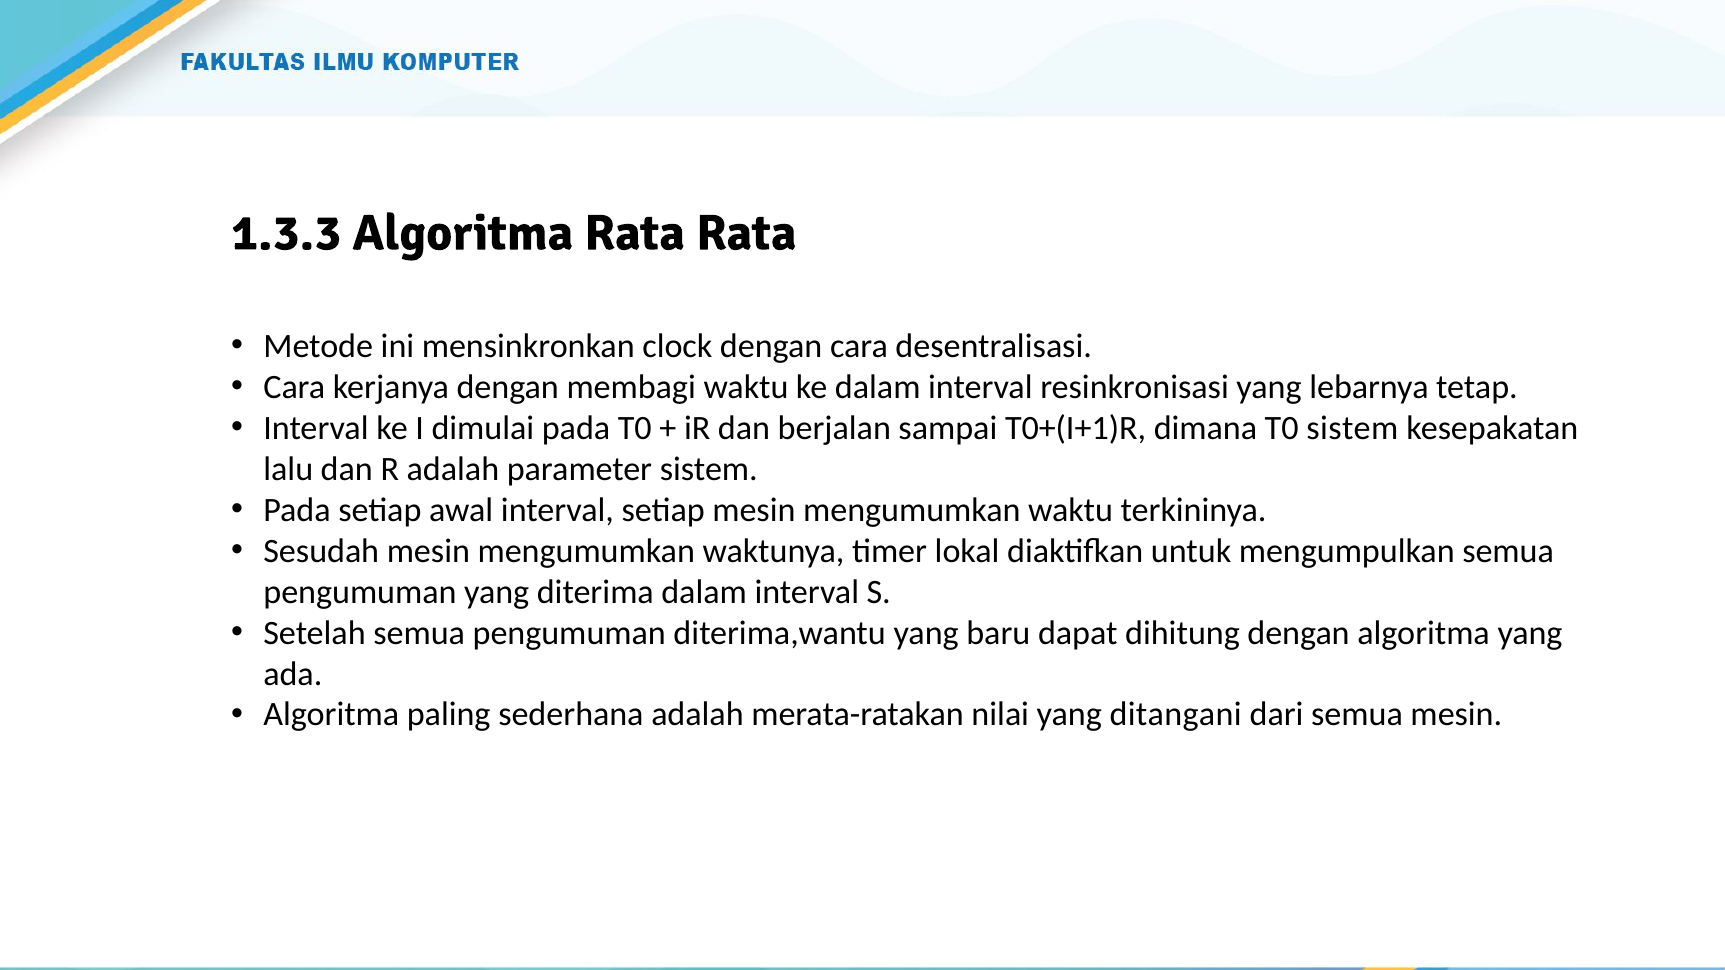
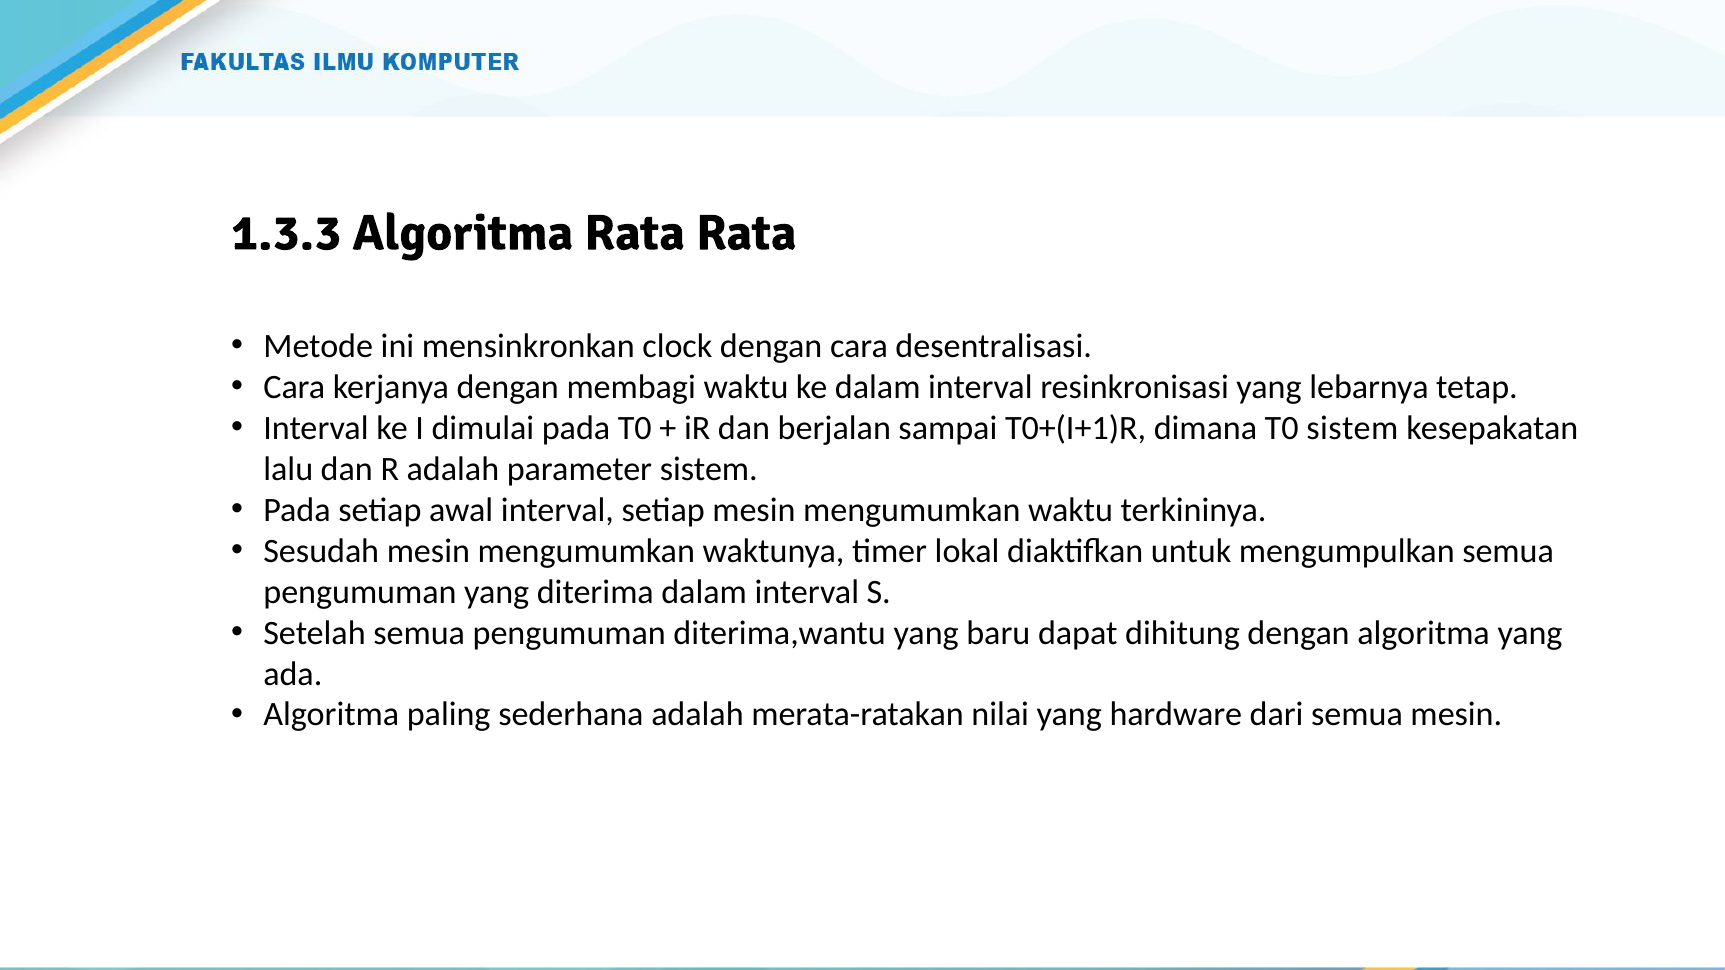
ditangani: ditangani -> hardware
